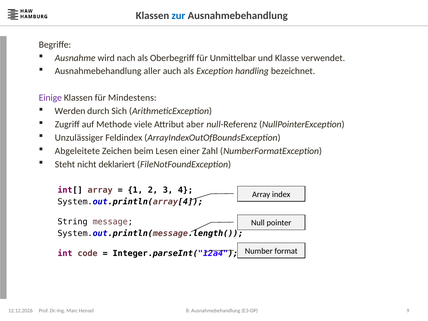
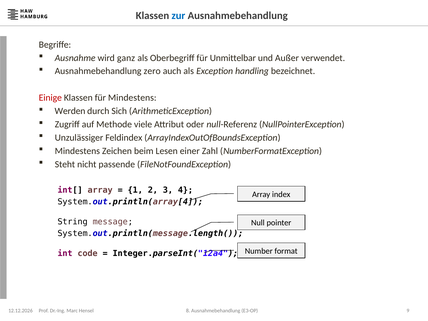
nach: nach -> ganz
Klasse: Klasse -> Außer
aller: aller -> zero
Einige colour: purple -> red
aber: aber -> oder
Abgeleitete at (77, 151): Abgeleitete -> Mindestens
deklariert: deklariert -> passende
